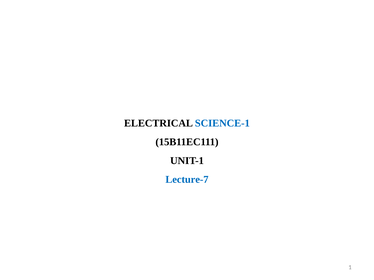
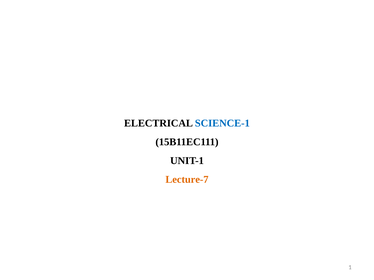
Lecture-7 colour: blue -> orange
